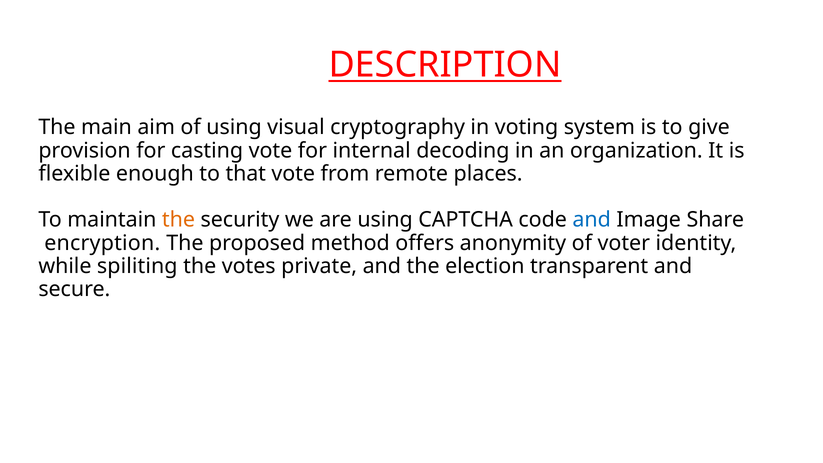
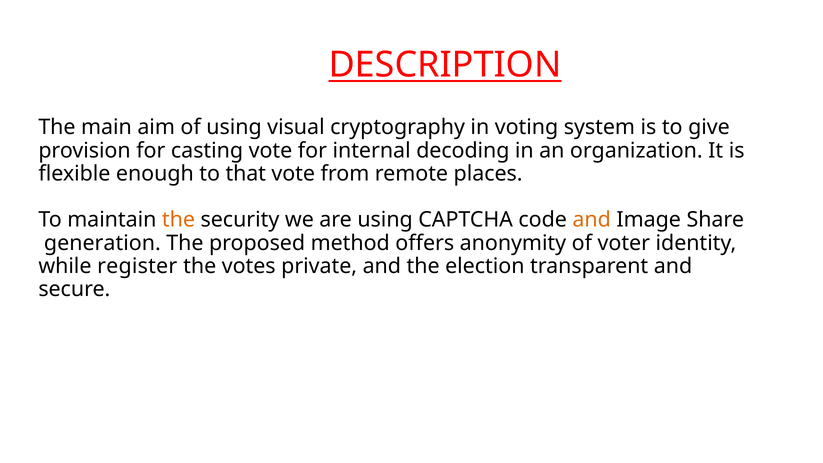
and at (592, 220) colour: blue -> orange
encryption: encryption -> generation
spiliting: spiliting -> register
